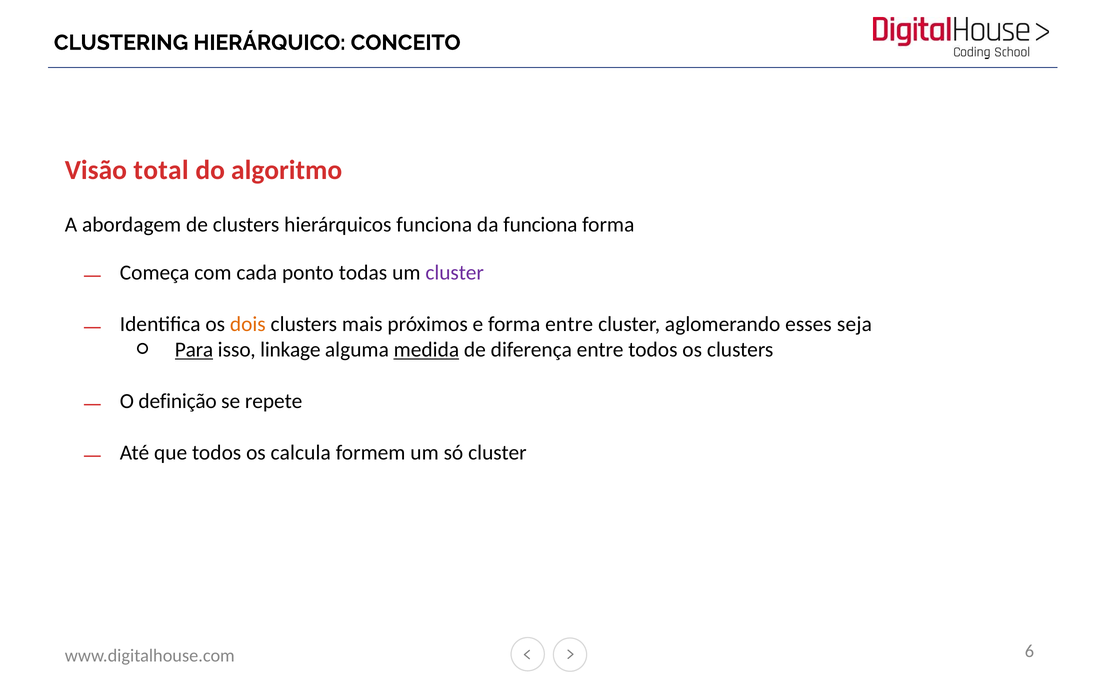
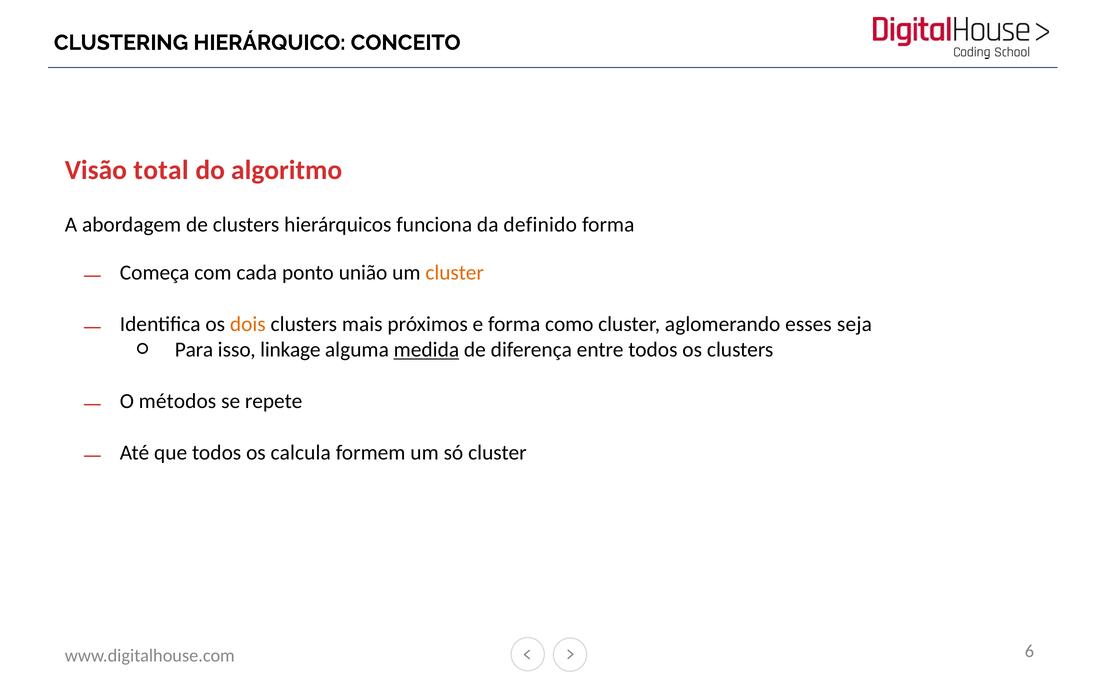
da funciona: funciona -> definido
todas: todas -> união
cluster at (455, 272) colour: purple -> orange
forma entre: entre -> como
Para underline: present -> none
definição: definição -> métodos
